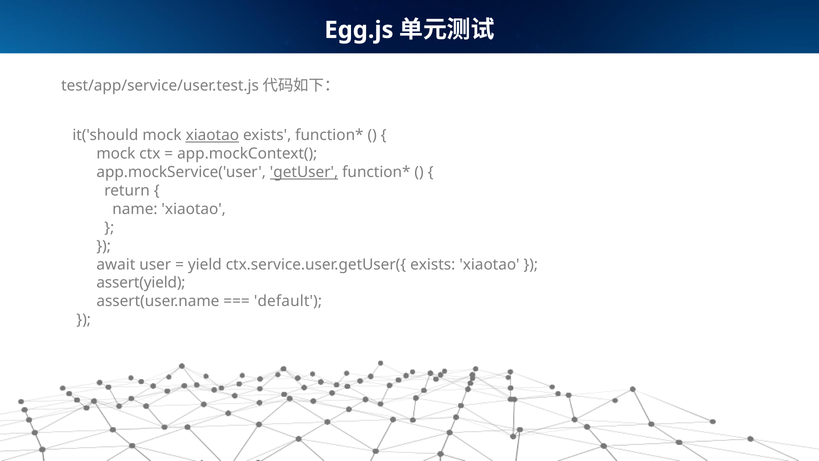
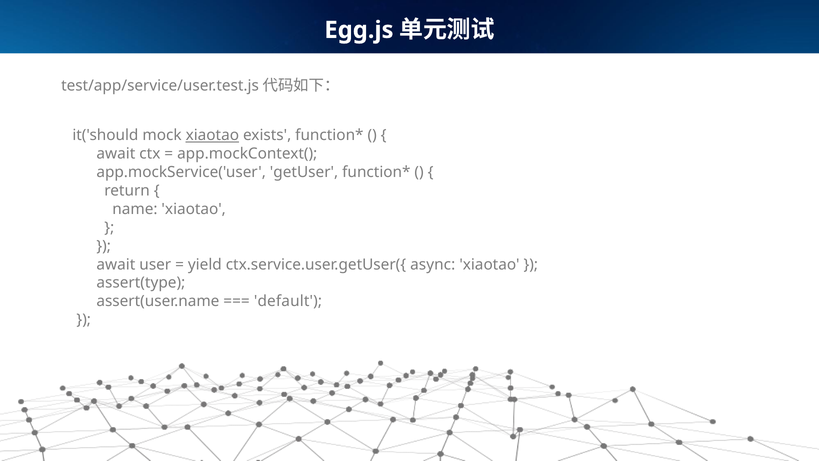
mock at (116, 154): mock -> await
getUser underline: present -> none
ctx.service.user.getUser({ exists: exists -> async
assert(yield: assert(yield -> assert(type
